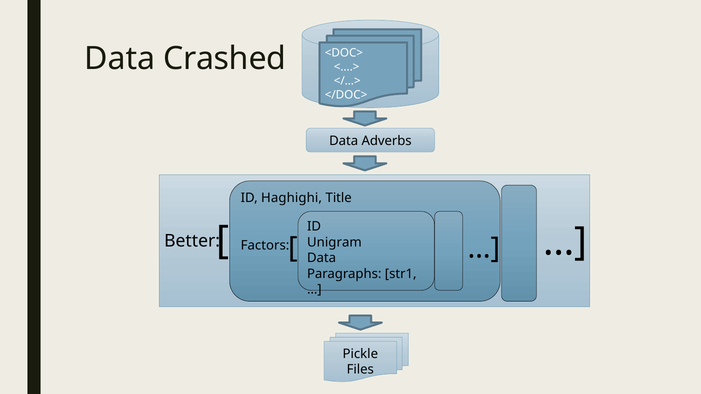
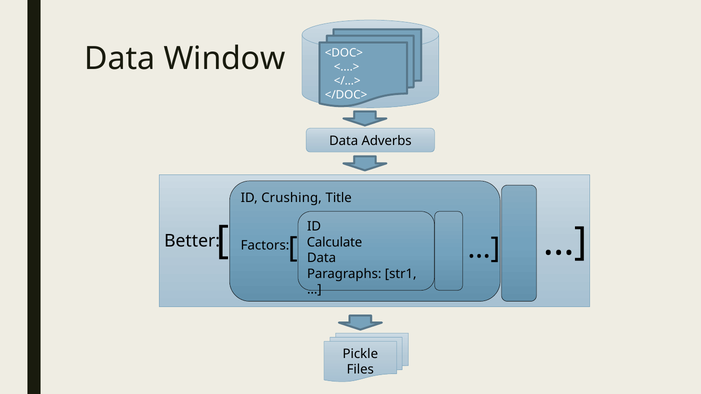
Crashed: Crashed -> Window
Haghighi: Haghighi -> Crushing
Unigram: Unigram -> Calculate
